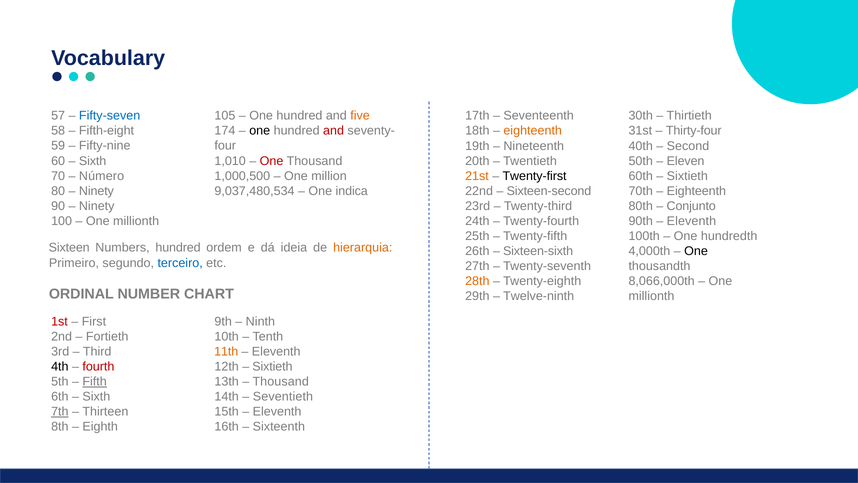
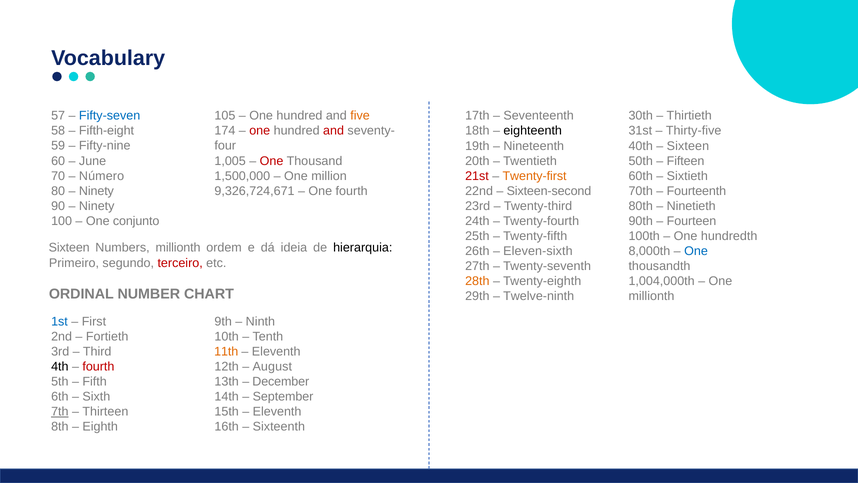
one at (260, 131) colour: black -> red
eighteenth at (533, 131) colour: orange -> black
Thirty-four: Thirty-four -> Thirty-five
Second at (688, 146): Second -> Sixteen
Sixth at (93, 161): Sixth -> June
1,010: 1,010 -> 1,005
Eleven: Eleven -> Fifteen
1,000,500: 1,000,500 -> 1,500,000
21st colour: orange -> red
Twenty-first colour: black -> orange
9,037,480,534: 9,037,480,534 -> 9,326,724,671
One indica: indica -> fourth
Eighteenth at (696, 191): Eighteenth -> Fourteenth
Conjunto: Conjunto -> Ninetieth
millionth at (136, 221): millionth -> conjunto
Eleventh at (691, 221): Eleventh -> Fourteen
Numbers hundred: hundred -> millionth
hierarquia colour: orange -> black
Sixteen-sixth: Sixteen-sixth -> Eleven-sixth
4,000th: 4,000th -> 8,000th
One at (696, 251) colour: black -> blue
terceiro colour: blue -> red
8,066,000th: 8,066,000th -> 1,004,000th
1st colour: red -> blue
Sixtieth at (272, 366): Sixtieth -> August
Fifth underline: present -> none
Thousand at (281, 381): Thousand -> December
Seventieth: Seventieth -> September
